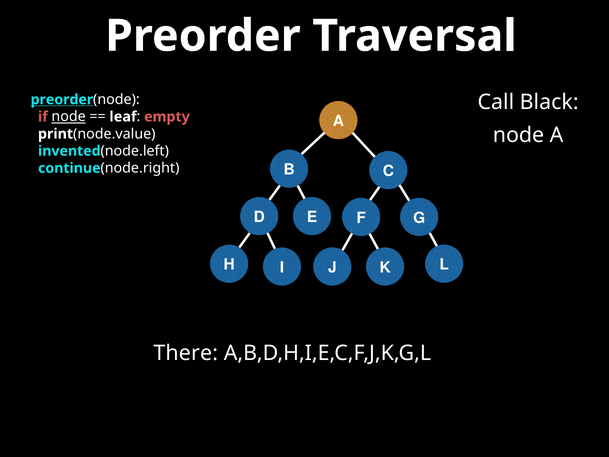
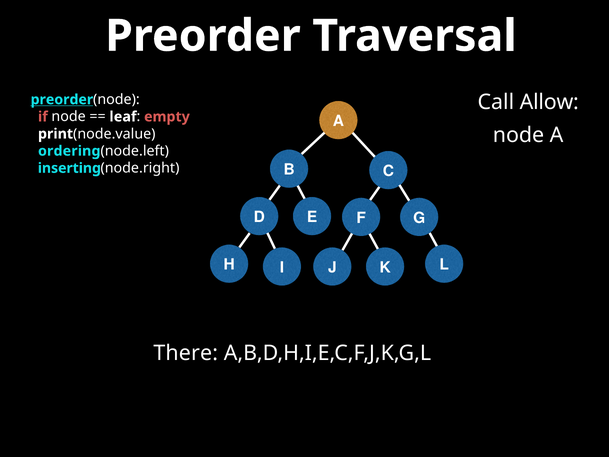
Black: Black -> Allow
node at (69, 117) underline: present -> none
invented: invented -> ordering
continue: continue -> inserting
